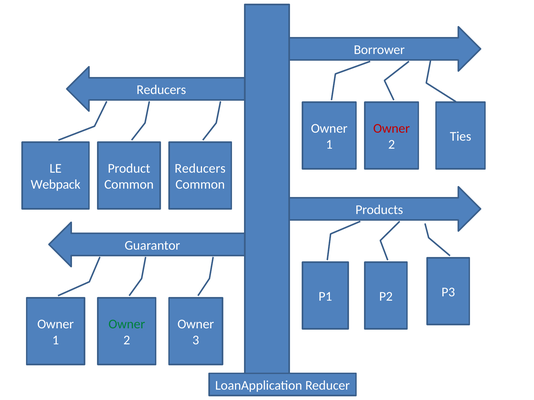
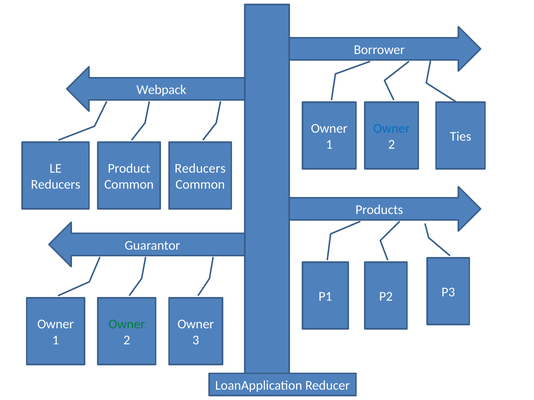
Reducers at (161, 90): Reducers -> Webpack
Owner at (392, 129) colour: red -> blue
Webpack at (56, 185): Webpack -> Reducers
